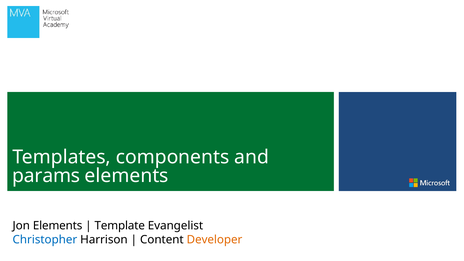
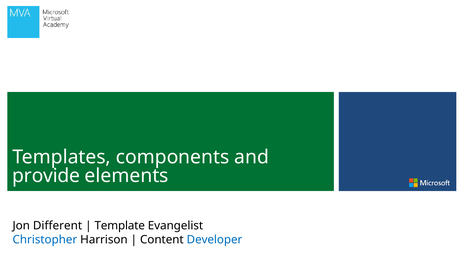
params: params -> provide
Jon Elements: Elements -> Different
Developer colour: orange -> blue
